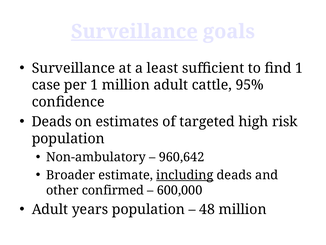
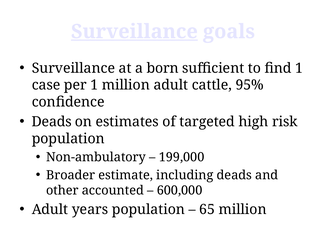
least: least -> born
960,642: 960,642 -> 199,000
including underline: present -> none
confirmed: confirmed -> accounted
48: 48 -> 65
